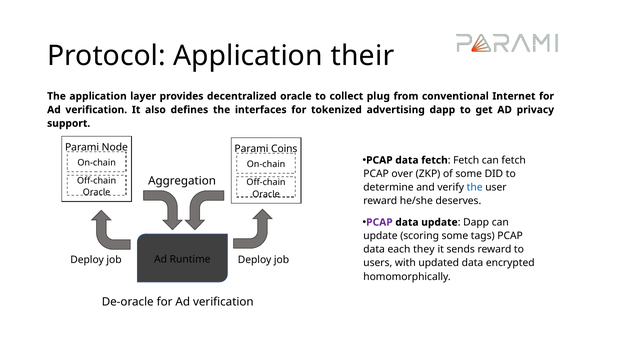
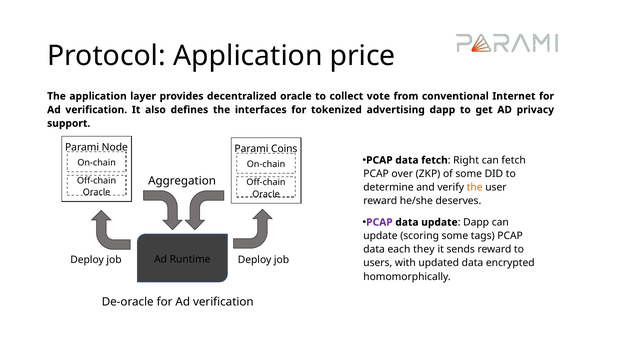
their: their -> price
plug: plug -> vote
fetch Fetch: Fetch -> Right
the at (475, 187) colour: blue -> orange
